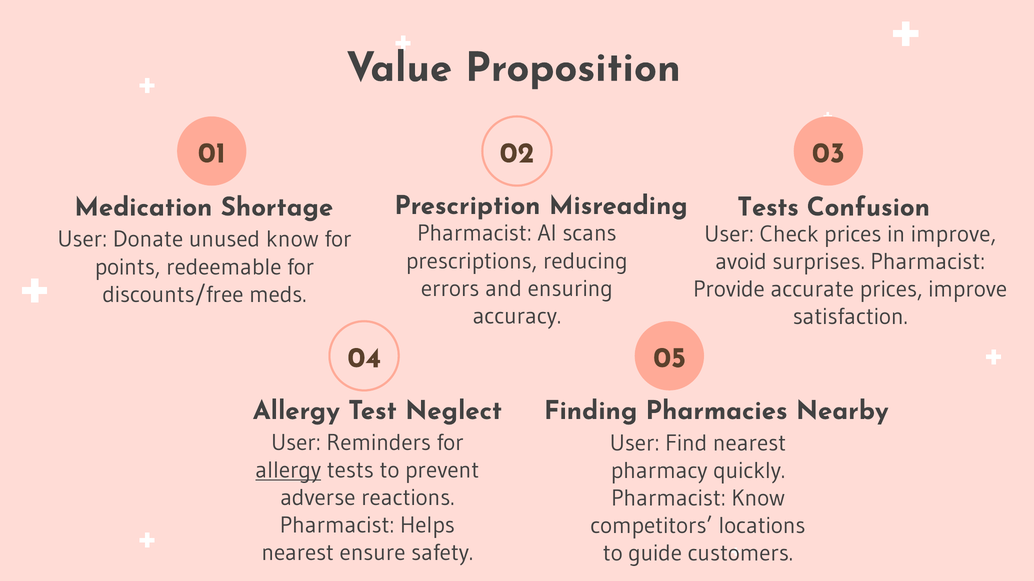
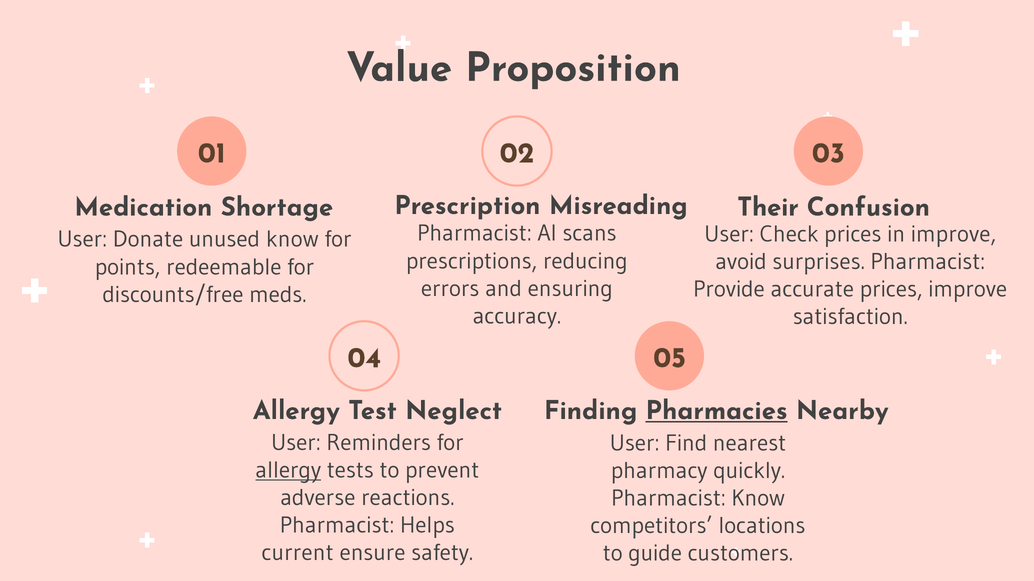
Tests at (768, 207): Tests -> Their
Pharmacies underline: none -> present
nearest at (298, 553): nearest -> current
